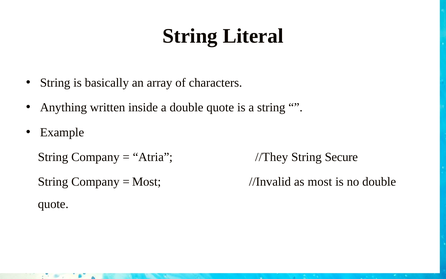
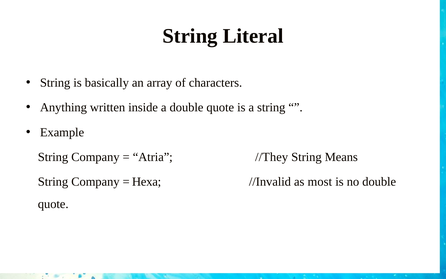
Secure: Secure -> Means
Most at (147, 182): Most -> Hexa
